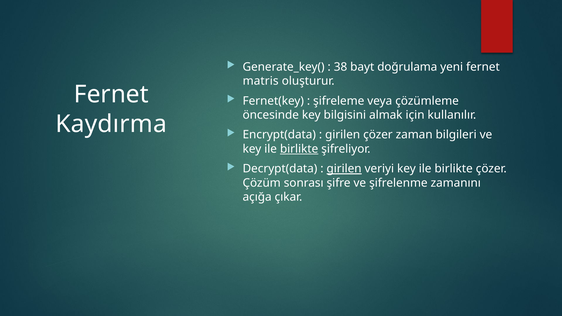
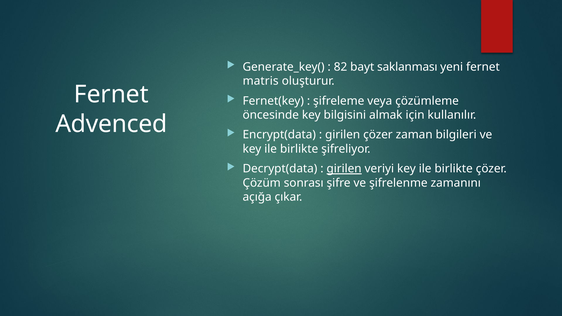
38: 38 -> 82
doğrulama: doğrulama -> saklanması
Kaydırma: Kaydırma -> Advenced
birlikte at (299, 149) underline: present -> none
